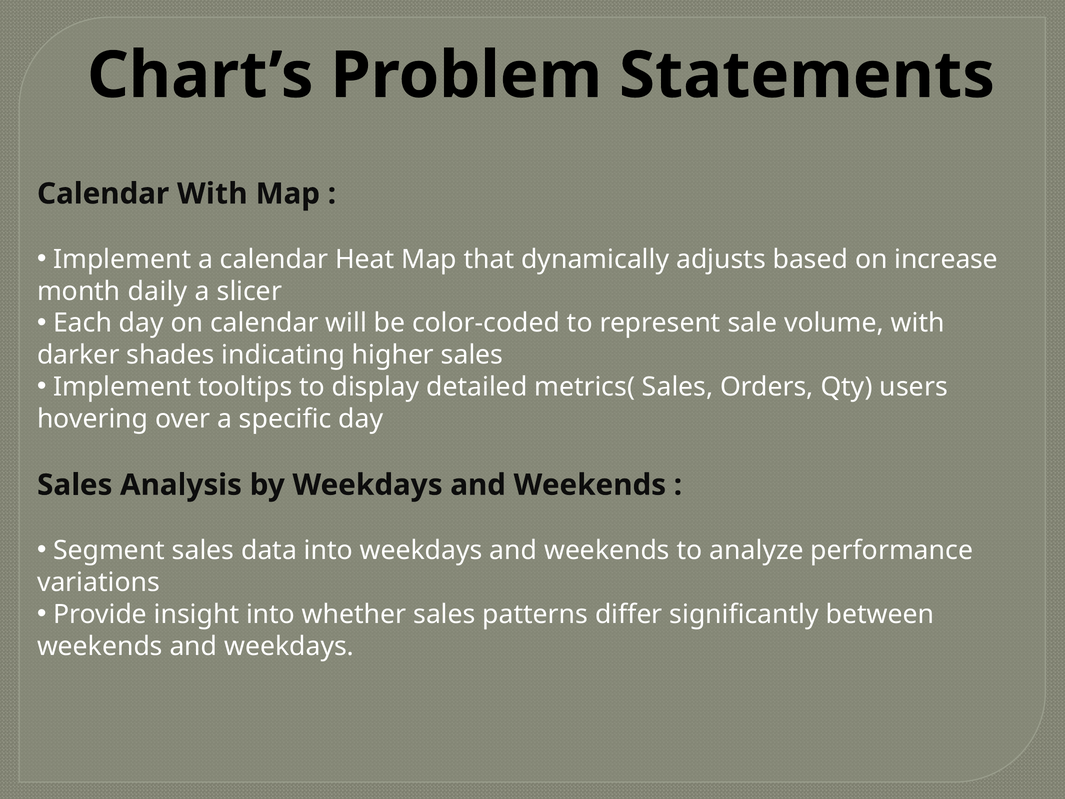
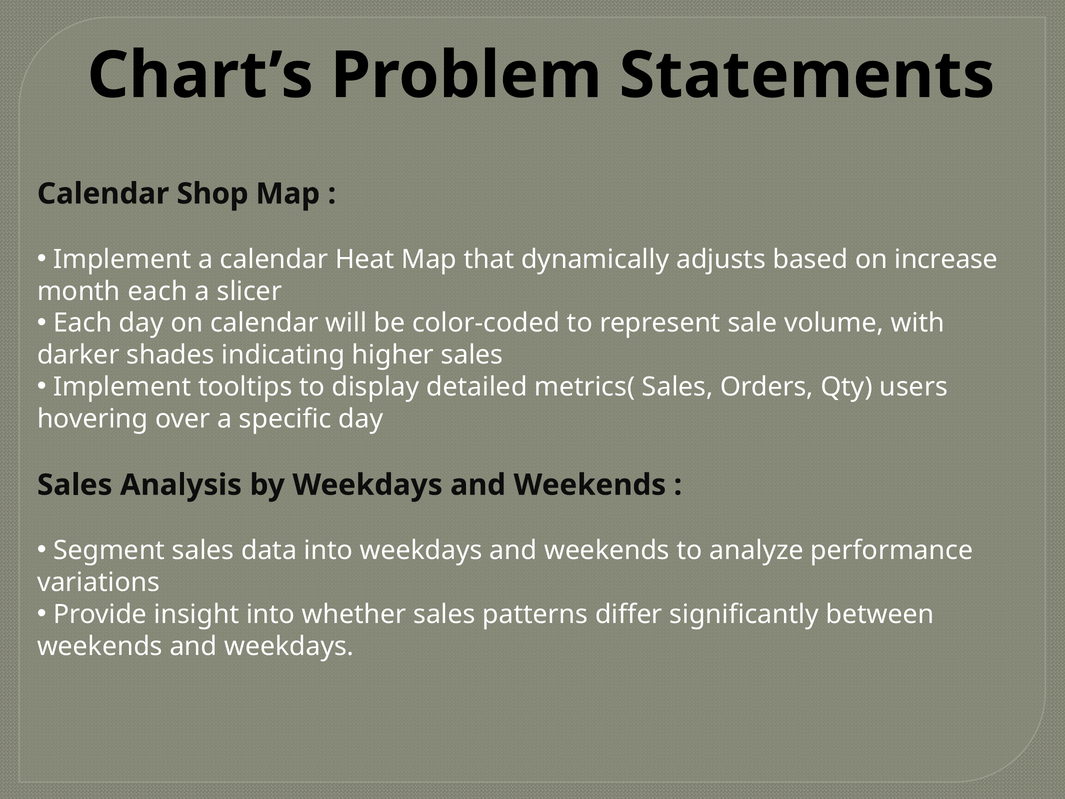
Calendar With: With -> Shop
month daily: daily -> each
